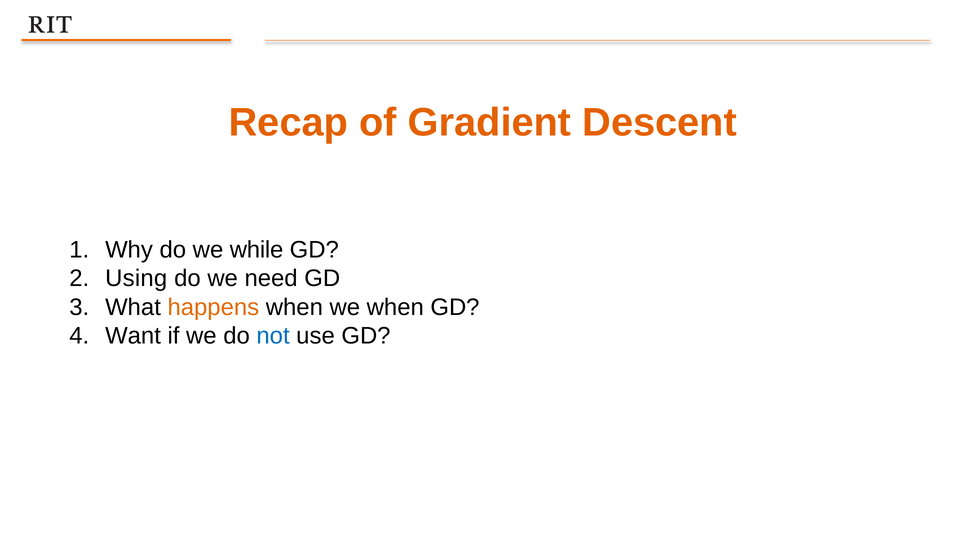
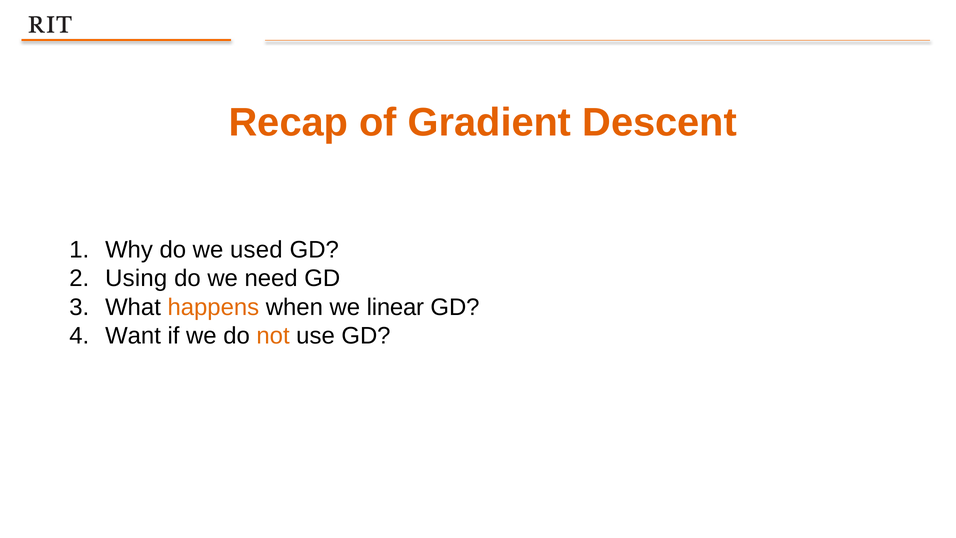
while: while -> used
we when: when -> linear
not colour: blue -> orange
